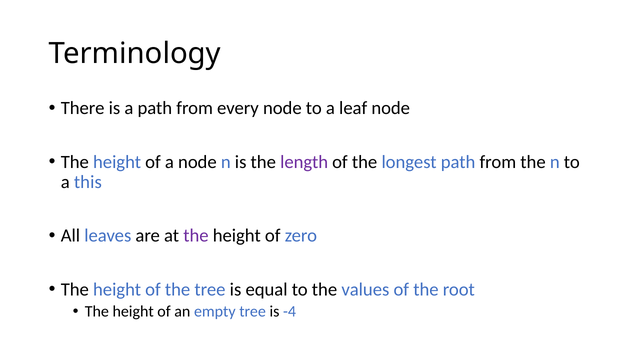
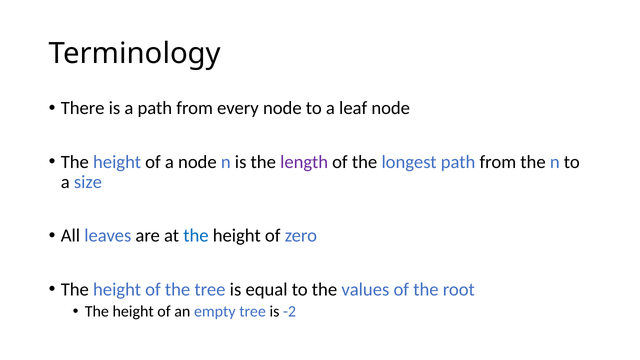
this: this -> size
the at (196, 236) colour: purple -> blue
-4: -4 -> -2
